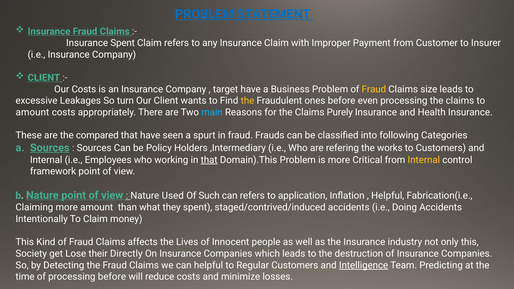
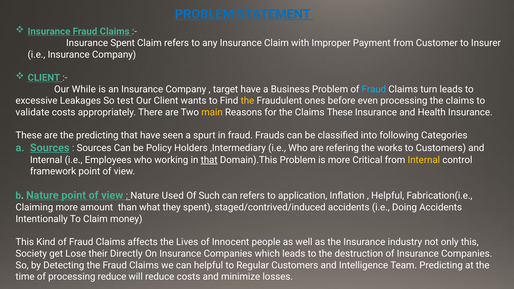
Our Costs: Costs -> While
Fraud at (374, 89) colour: yellow -> light blue
size: size -> turn
turn: turn -> test
amount at (32, 112): amount -> validate
main colour: light blue -> yellow
Claims Purely: Purely -> These
the compared: compared -> predicting
Intelligence underline: present -> none
processing before: before -> reduce
